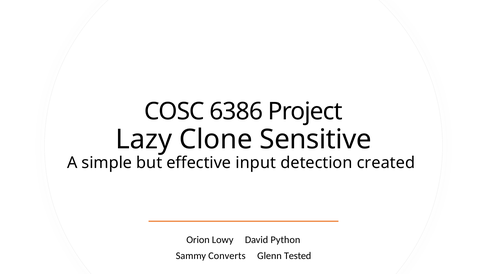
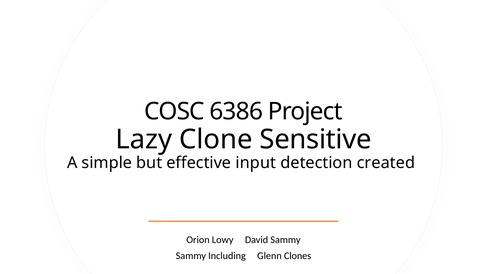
David Python: Python -> Sammy
Converts: Converts -> Including
Tested: Tested -> Clones
